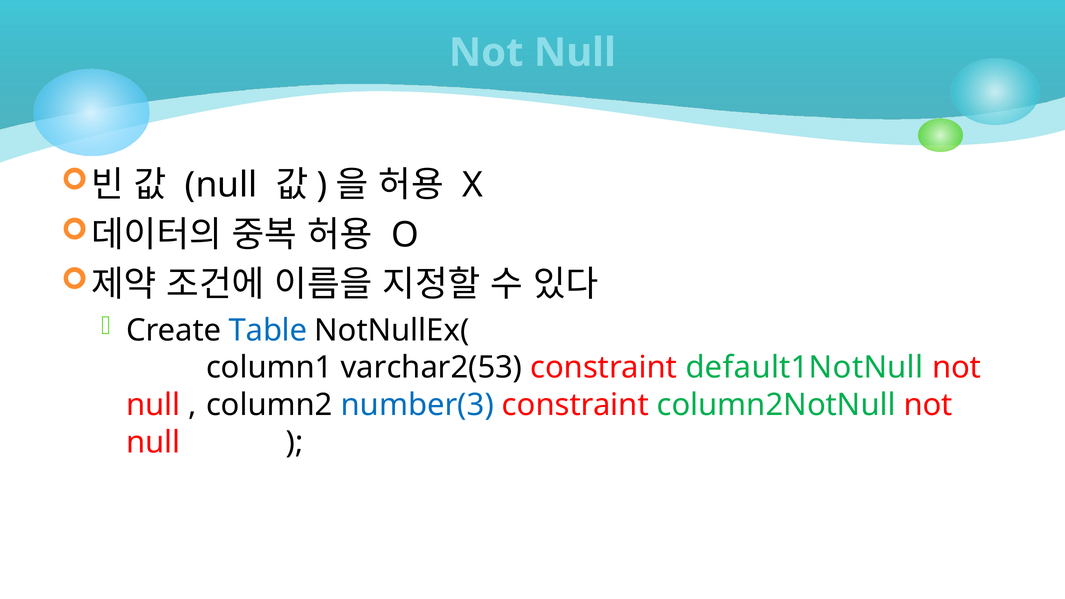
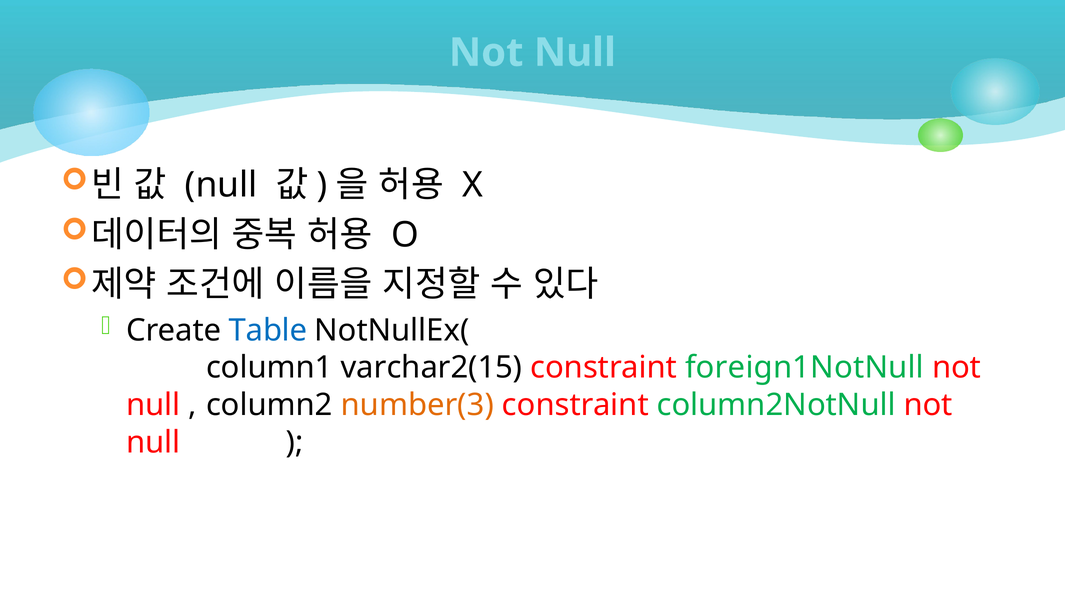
varchar2(53: varchar2(53 -> varchar2(15
default1NotNull: default1NotNull -> foreign1NotNull
number(3 colour: blue -> orange
